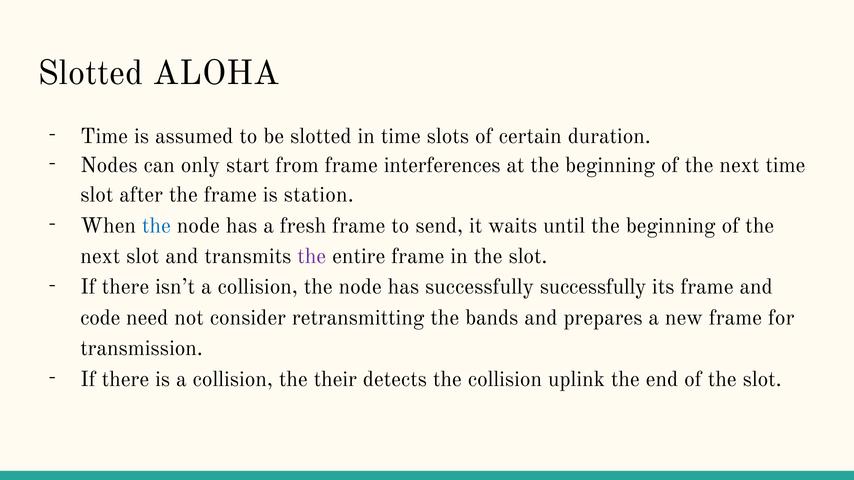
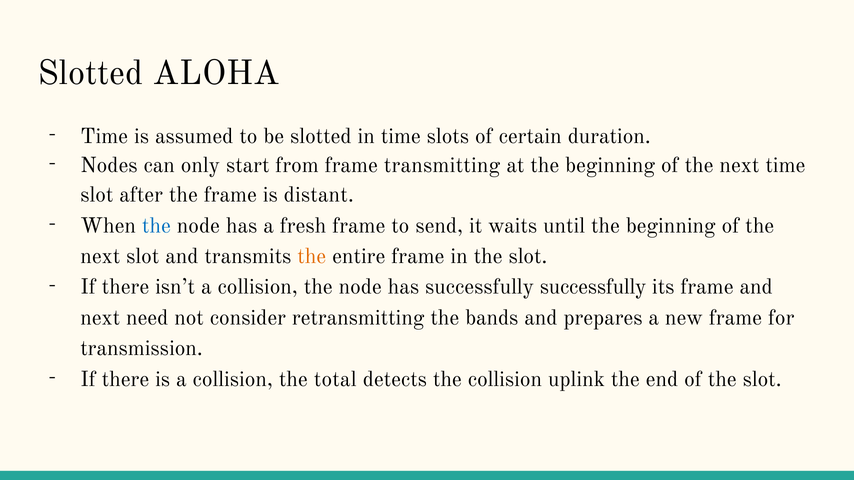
interferences: interferences -> transmitting
station: station -> distant
the at (312, 256) colour: purple -> orange
code at (100, 318): code -> next
their: their -> total
